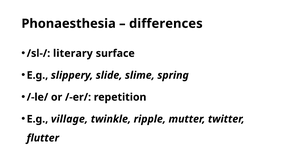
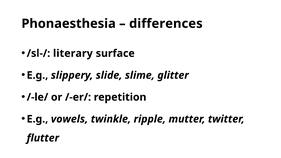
spring: spring -> glitter
village: village -> vowels
